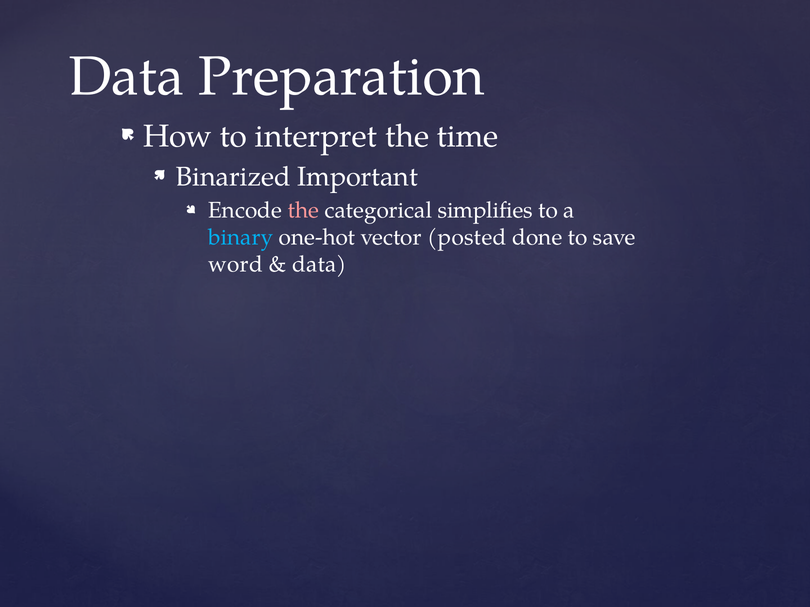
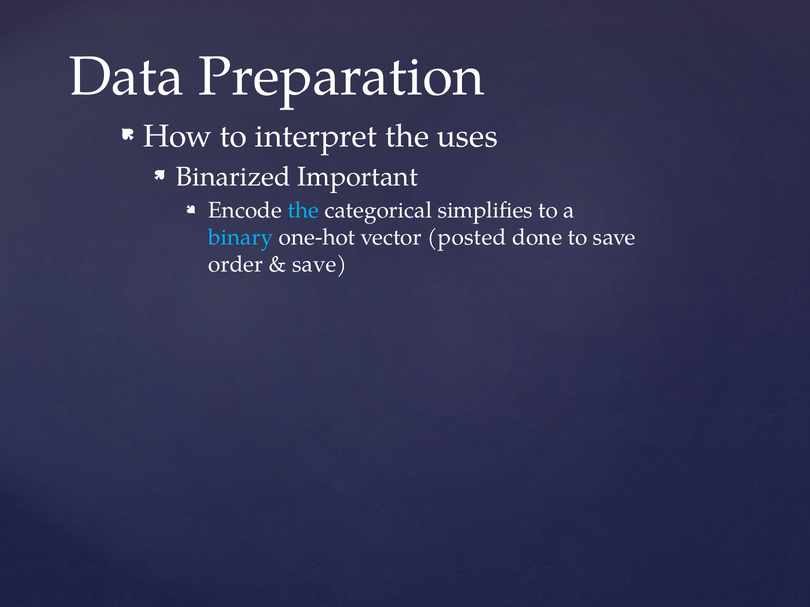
time: time -> uses
the at (303, 211) colour: pink -> light blue
word: word -> order
data at (319, 265): data -> save
